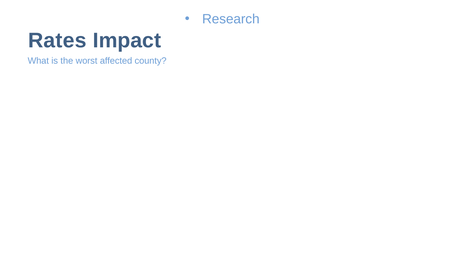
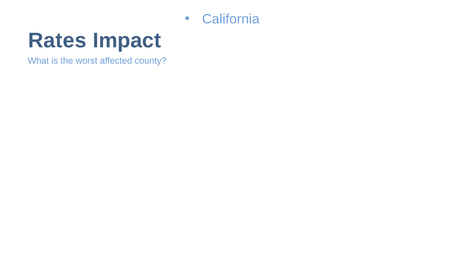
Research: Research -> California
